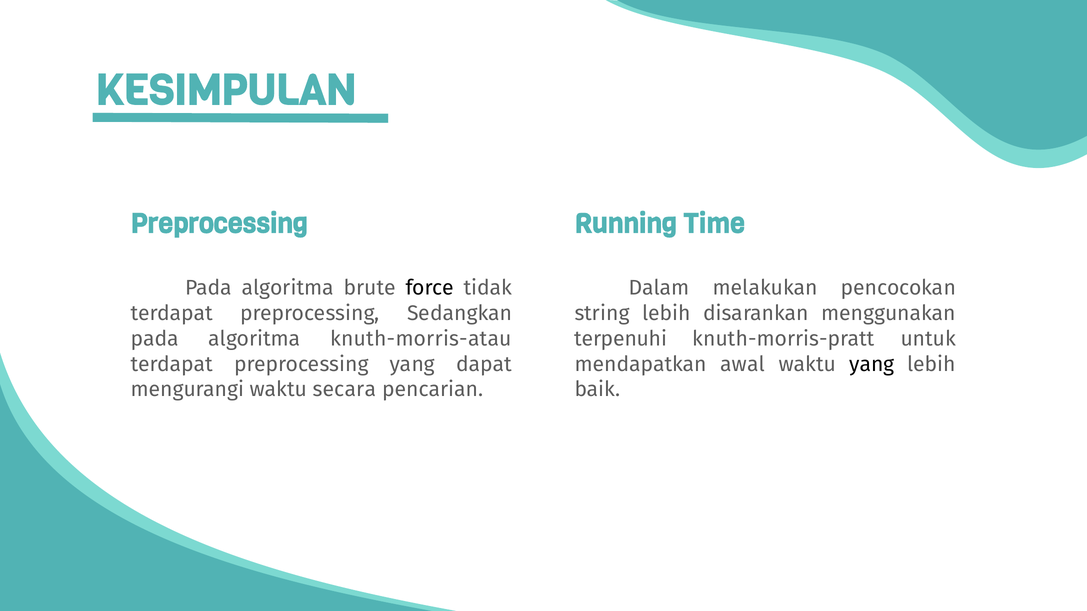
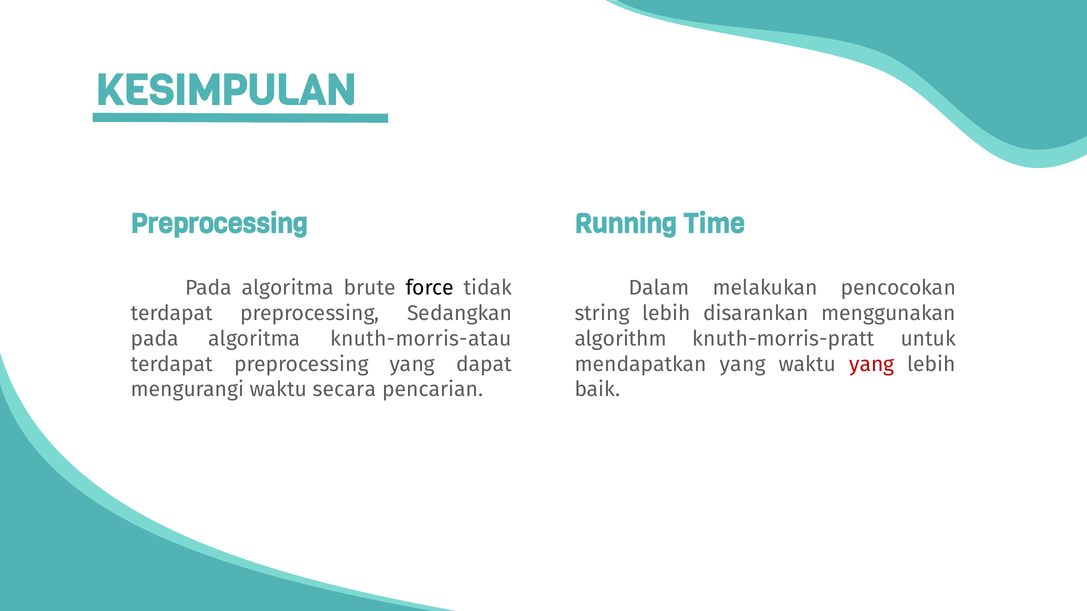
terpenuhi: terpenuhi -> algorithm
mendapatkan awal: awal -> yang
yang at (872, 364) colour: black -> red
